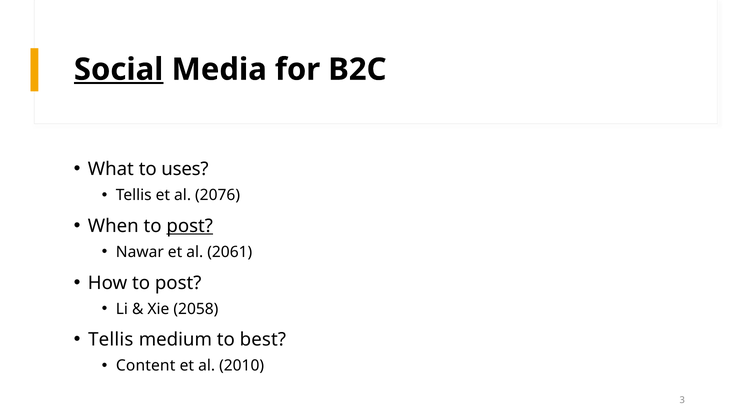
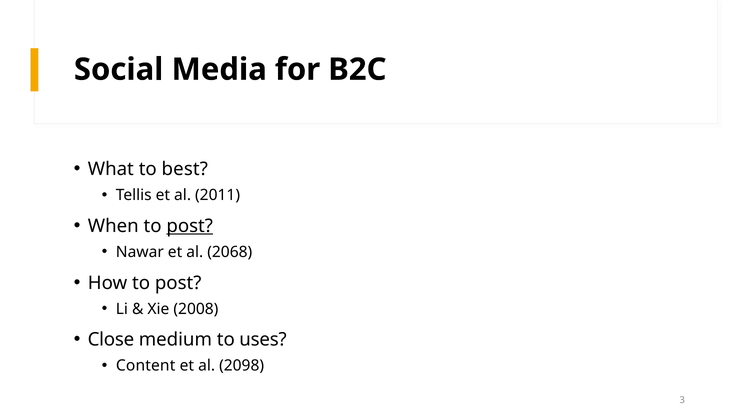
Social underline: present -> none
uses: uses -> best
2076: 2076 -> 2011
2061: 2061 -> 2068
2058: 2058 -> 2008
Tellis at (111, 339): Tellis -> Close
best: best -> uses
2010: 2010 -> 2098
